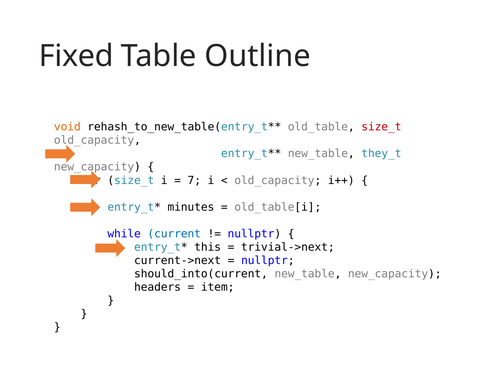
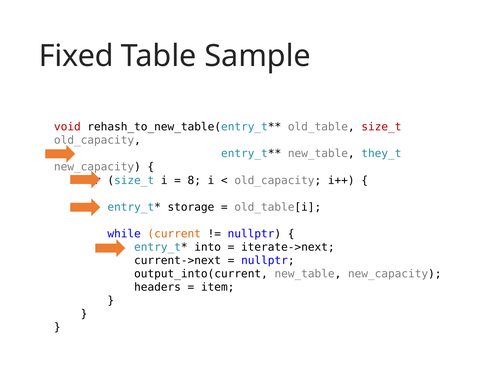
Outline: Outline -> Sample
void colour: orange -> red
7: 7 -> 8
minutes: minutes -> storage
current colour: blue -> orange
this: this -> into
trivial->next: trivial->next -> iterate->next
should_into(current: should_into(current -> output_into(current
